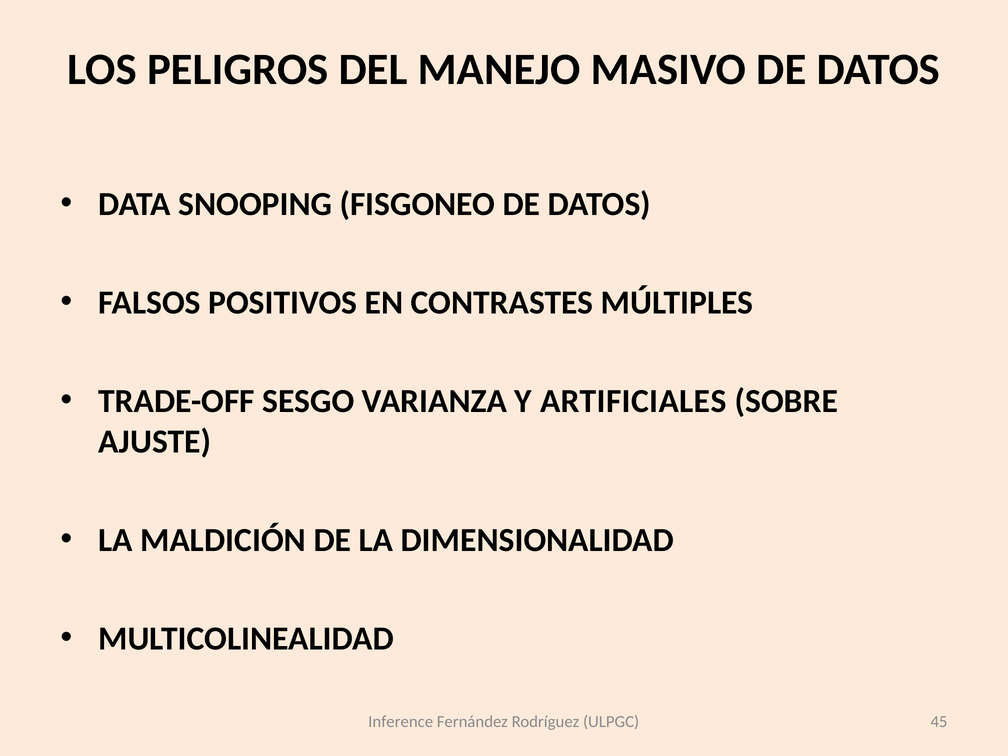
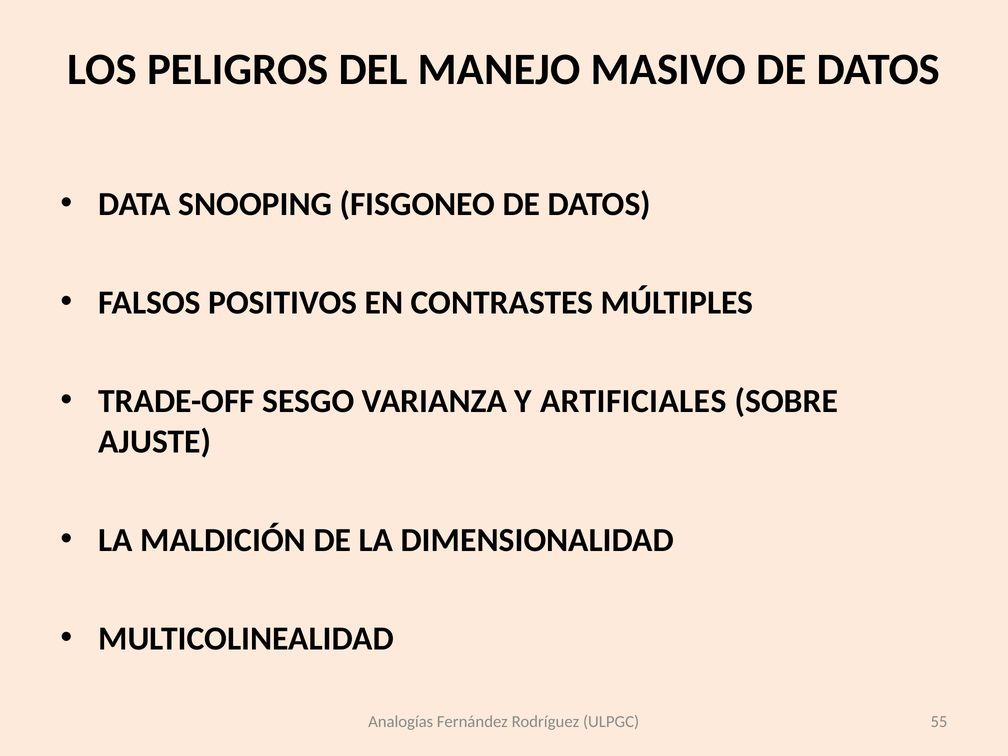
Inference: Inference -> Analogías
45: 45 -> 55
